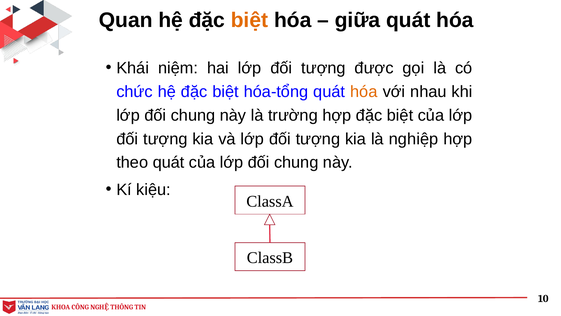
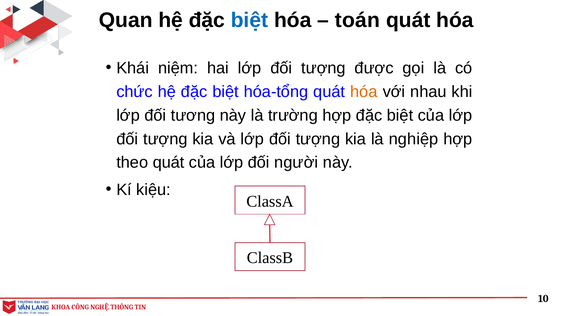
biệt at (249, 20) colour: orange -> blue
giữa: giữa -> toán
chung at (193, 115): chung -> tương
của lớp đối chung: chung -> người
